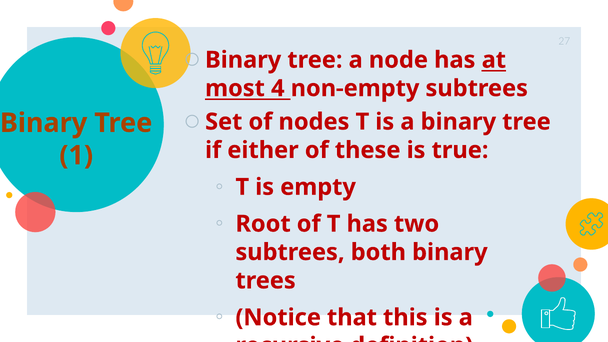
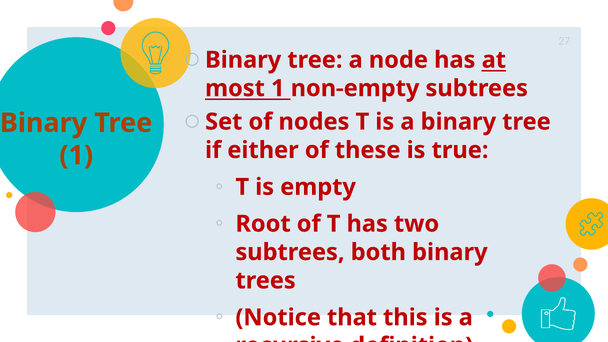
most 4: 4 -> 1
